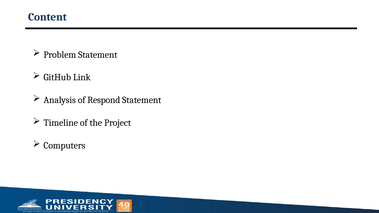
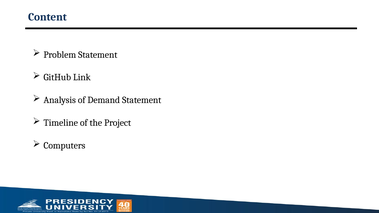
Respond: Respond -> Demand
